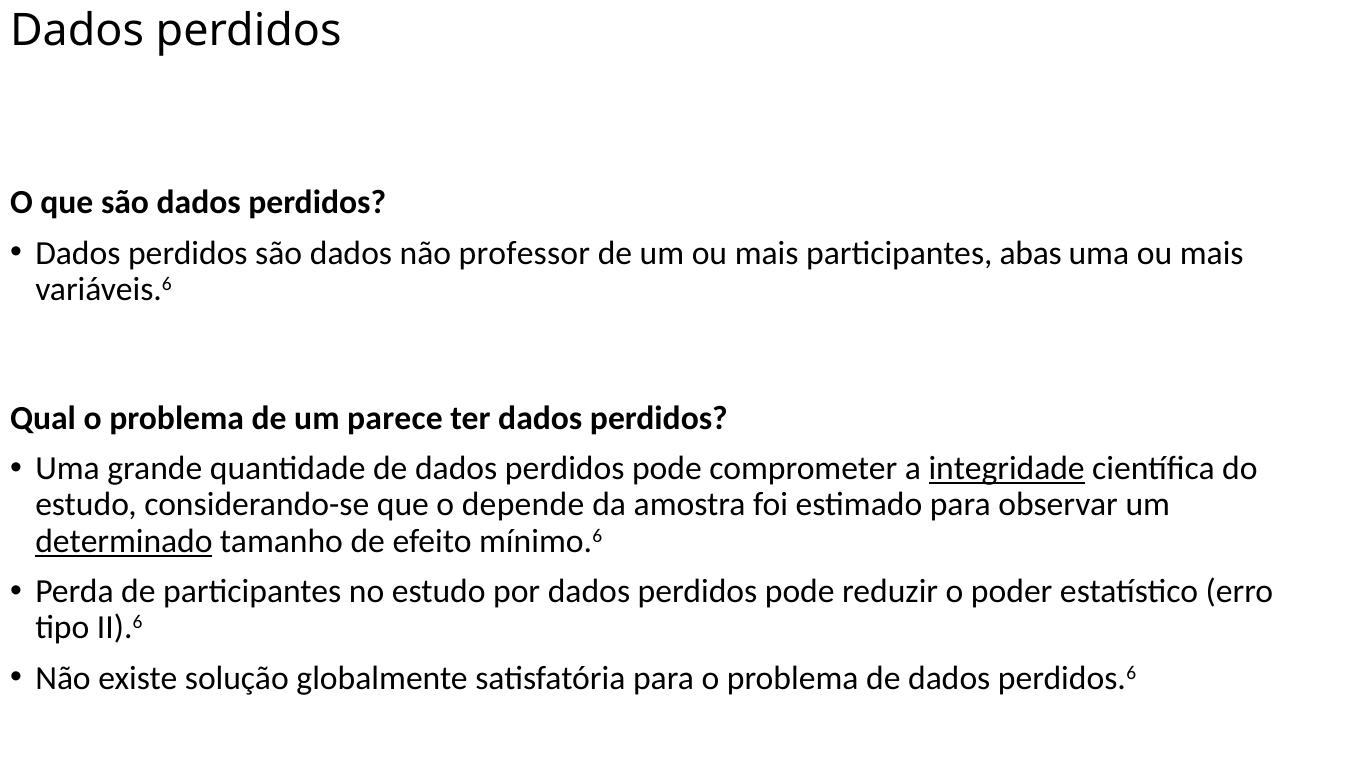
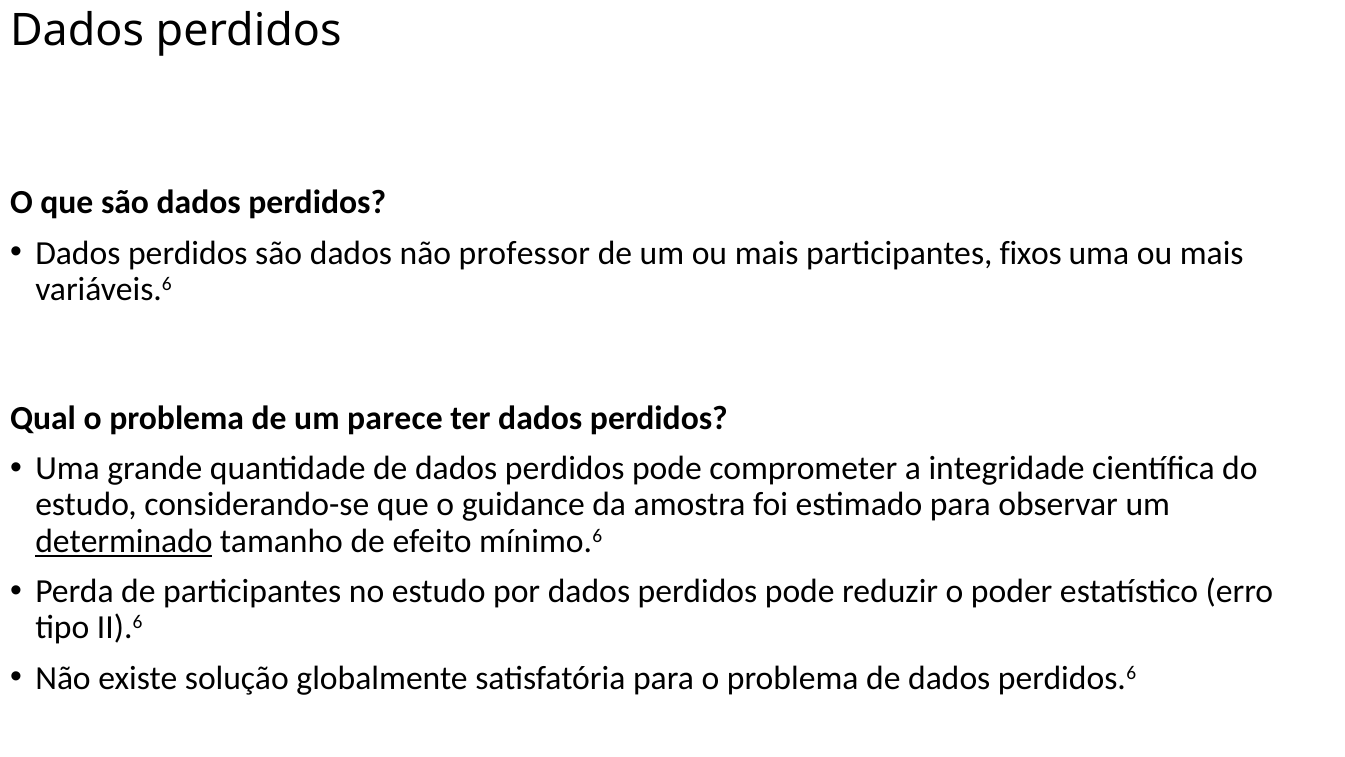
abas: abas -> fixos
integridade underline: present -> none
o depende: depende -> guidance
